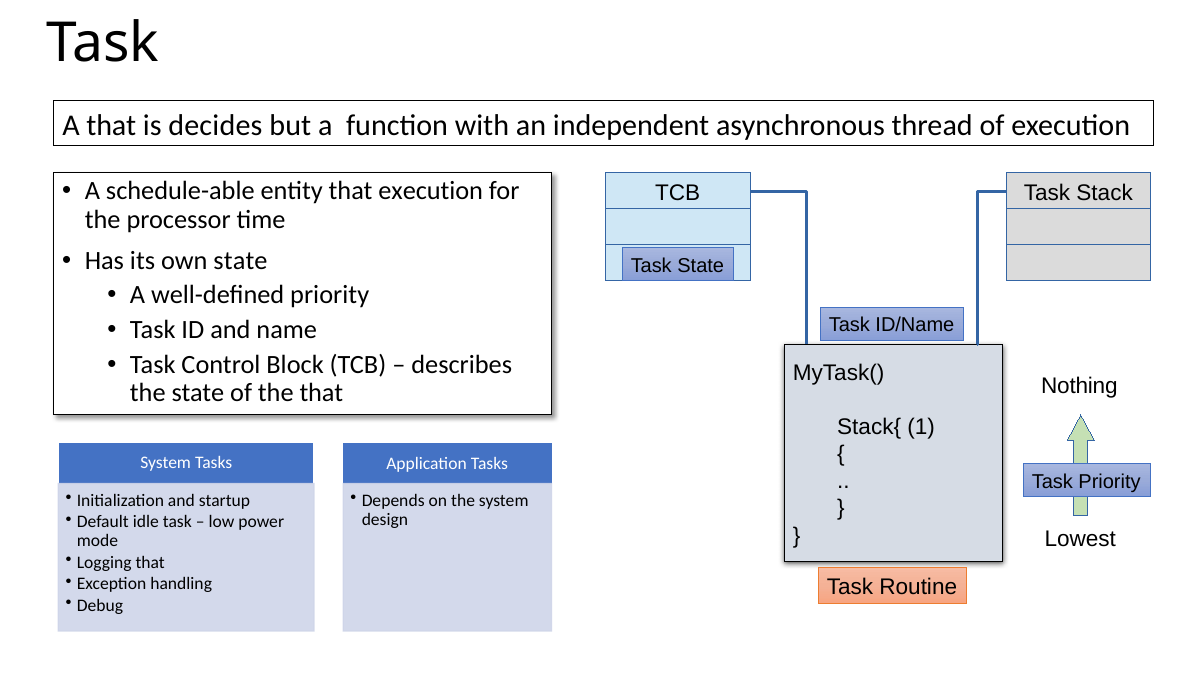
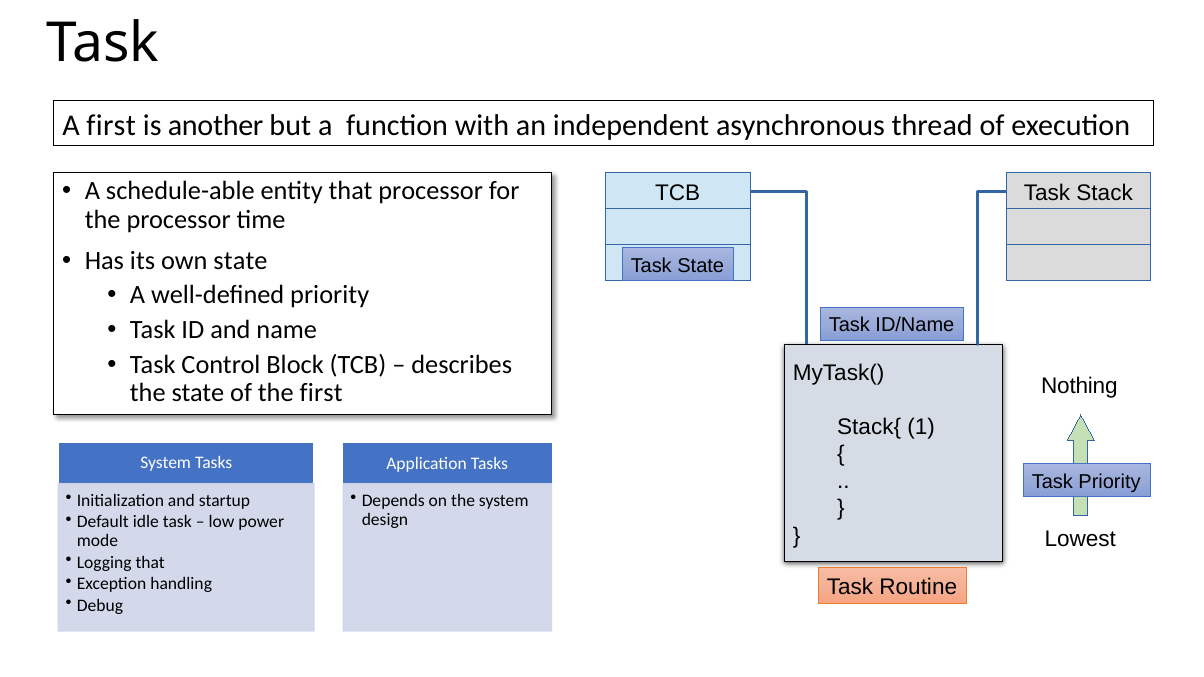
A that: that -> first
decides: decides -> another
that execution: execution -> processor
the that: that -> first
